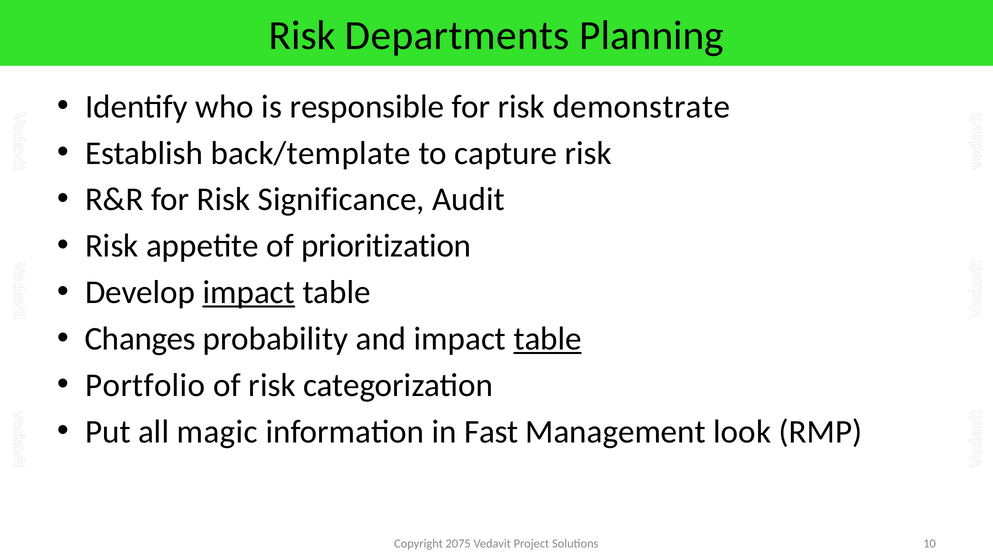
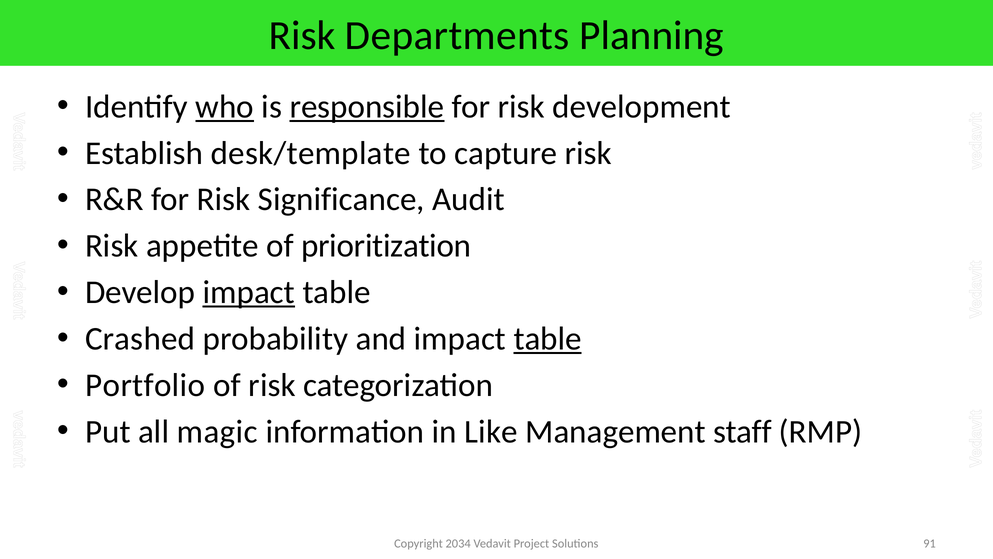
who underline: none -> present
responsible underline: none -> present
demonstrate: demonstrate -> development
back/template: back/template -> desk/template
Changes: Changes -> Crashed
Fast: Fast -> Like
look: look -> staff
2075: 2075 -> 2034
10: 10 -> 91
